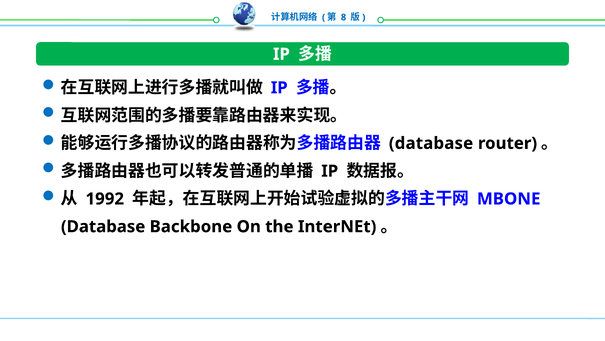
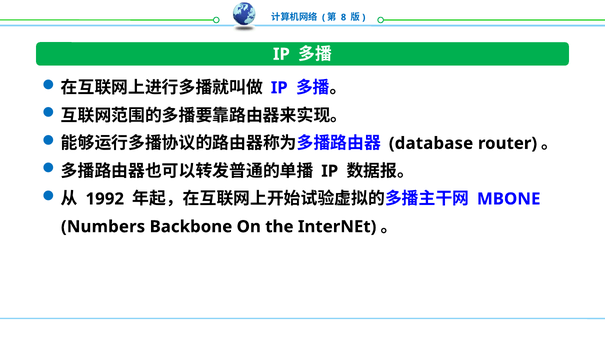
Database at (103, 226): Database -> Numbers
